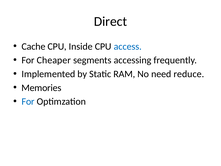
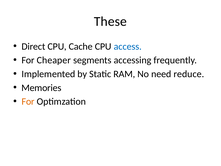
Direct: Direct -> These
Cache: Cache -> Direct
Inside: Inside -> Cache
For at (28, 101) colour: blue -> orange
